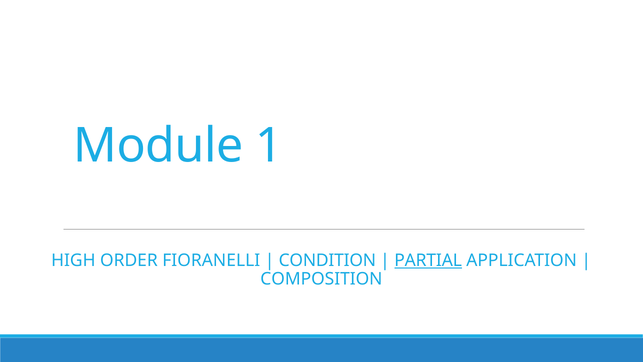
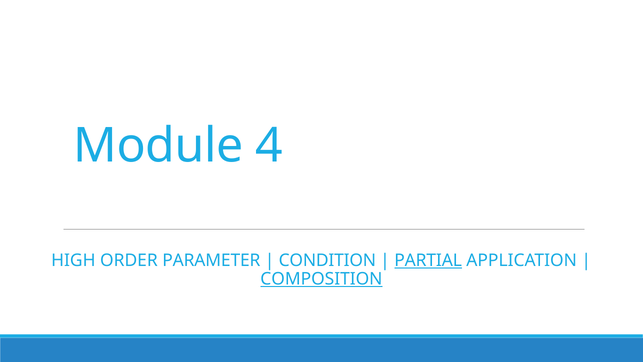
1: 1 -> 4
FIORANELLI: FIORANELLI -> PARAMETER
COMPOSITION underline: none -> present
